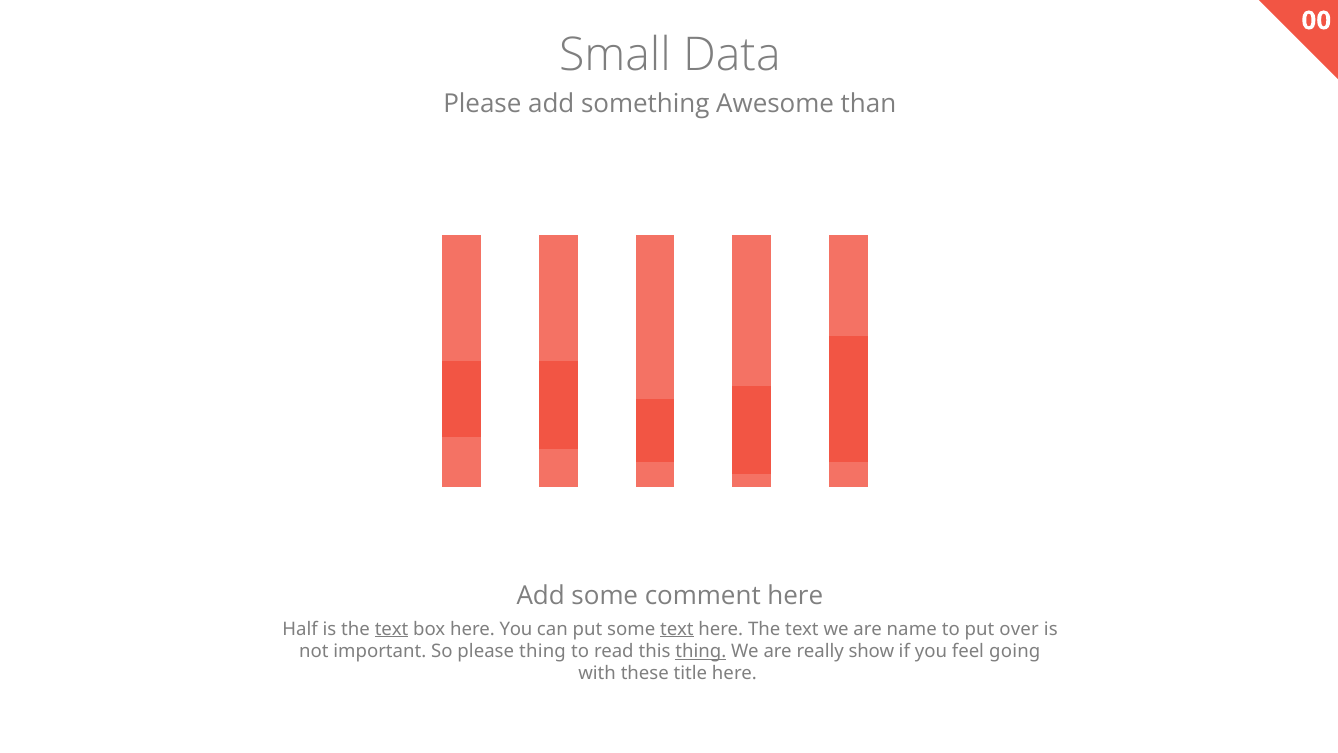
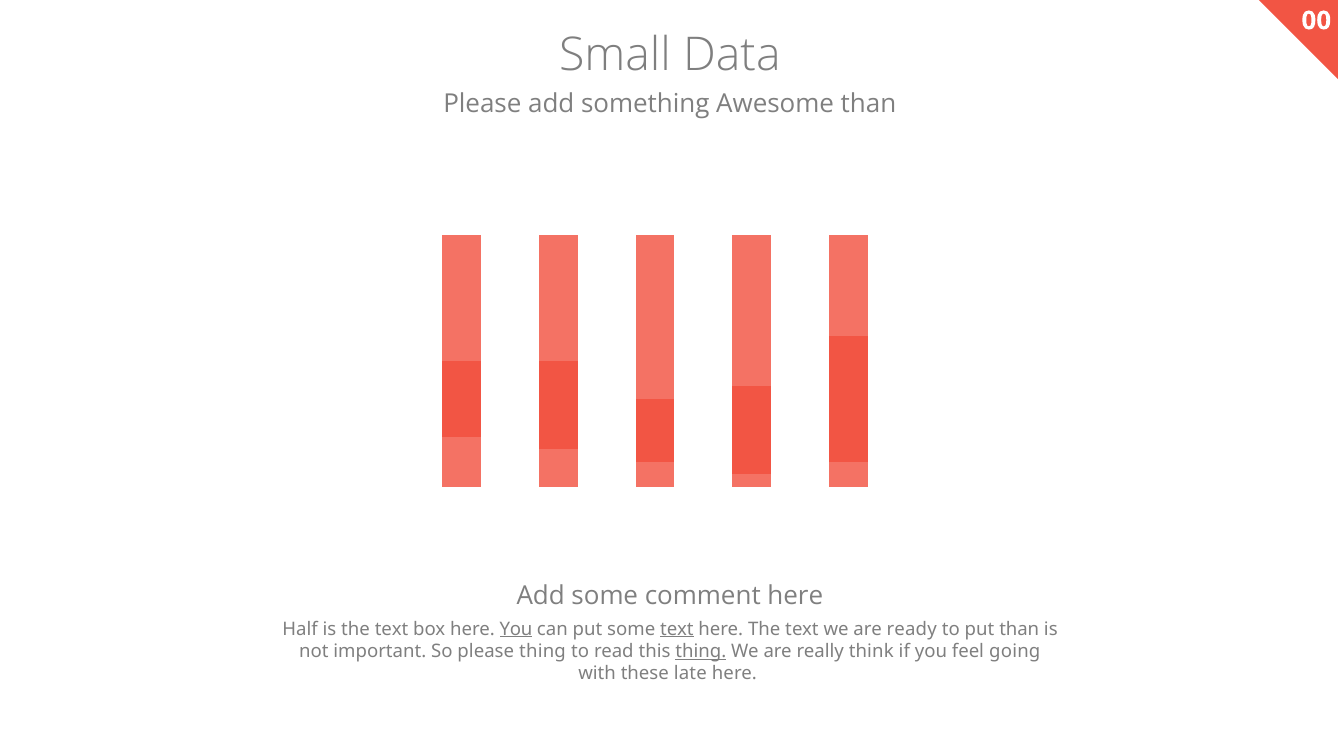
text at (392, 629) underline: present -> none
You at (516, 629) underline: none -> present
name: name -> ready
put over: over -> than
show: show -> think
title: title -> late
